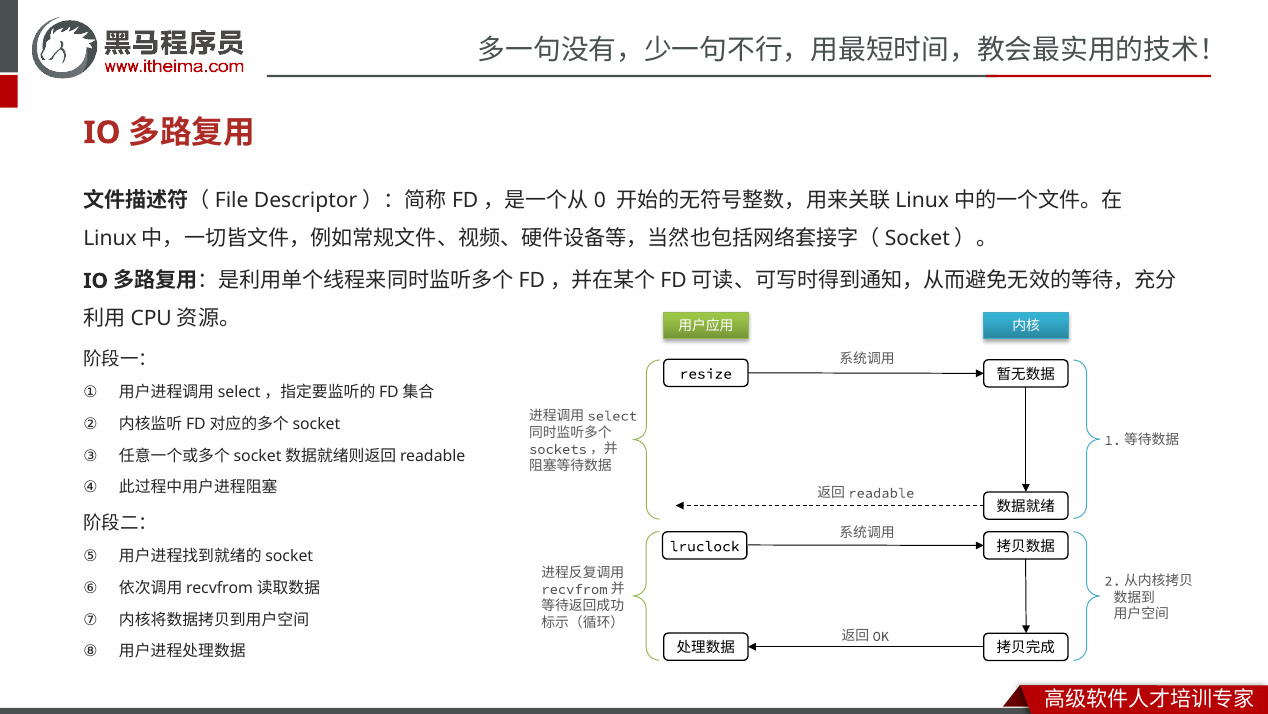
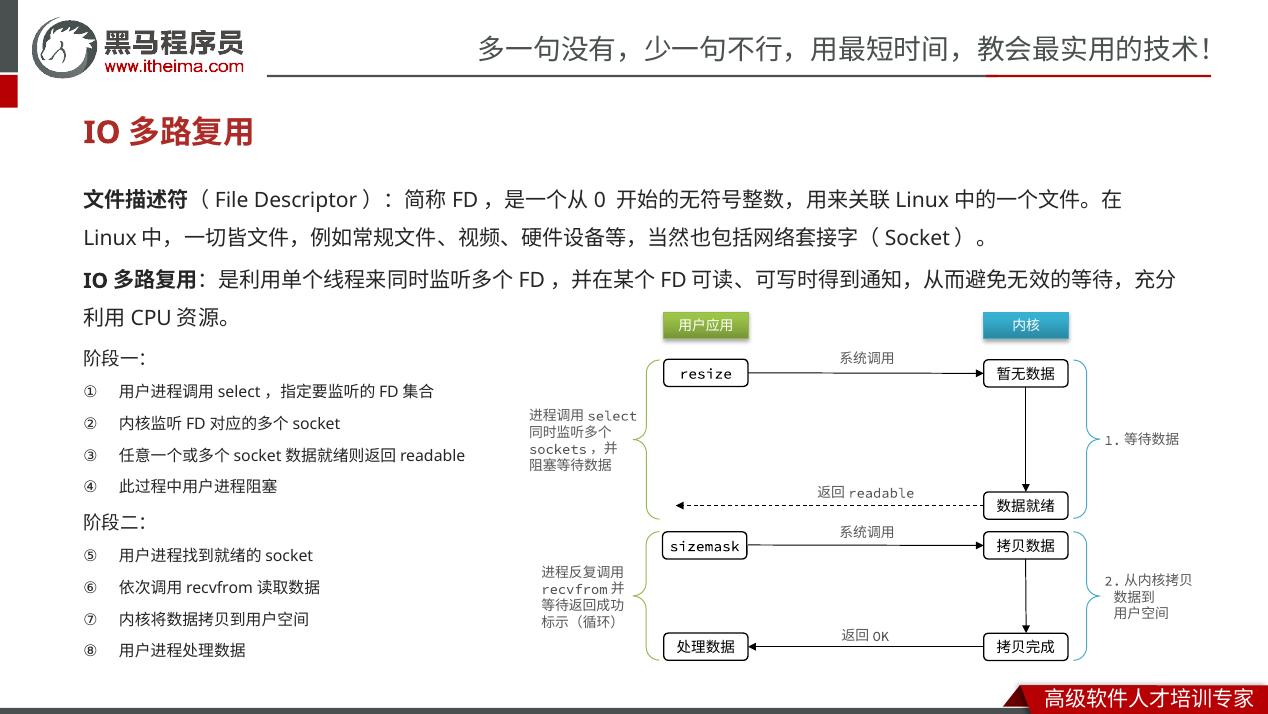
lruclock: lruclock -> sizemask
